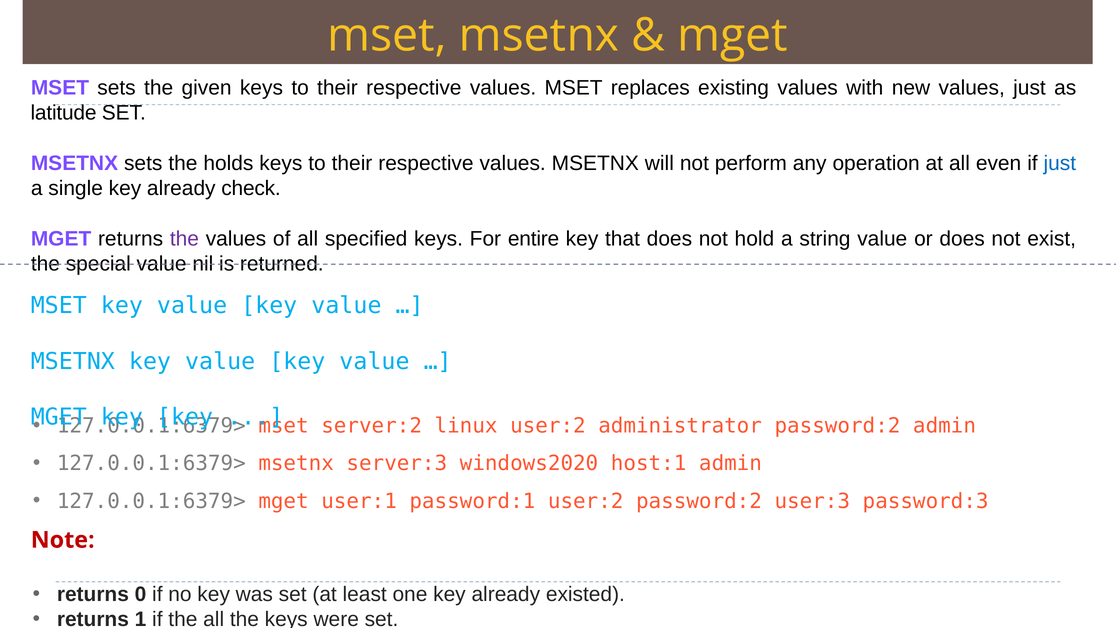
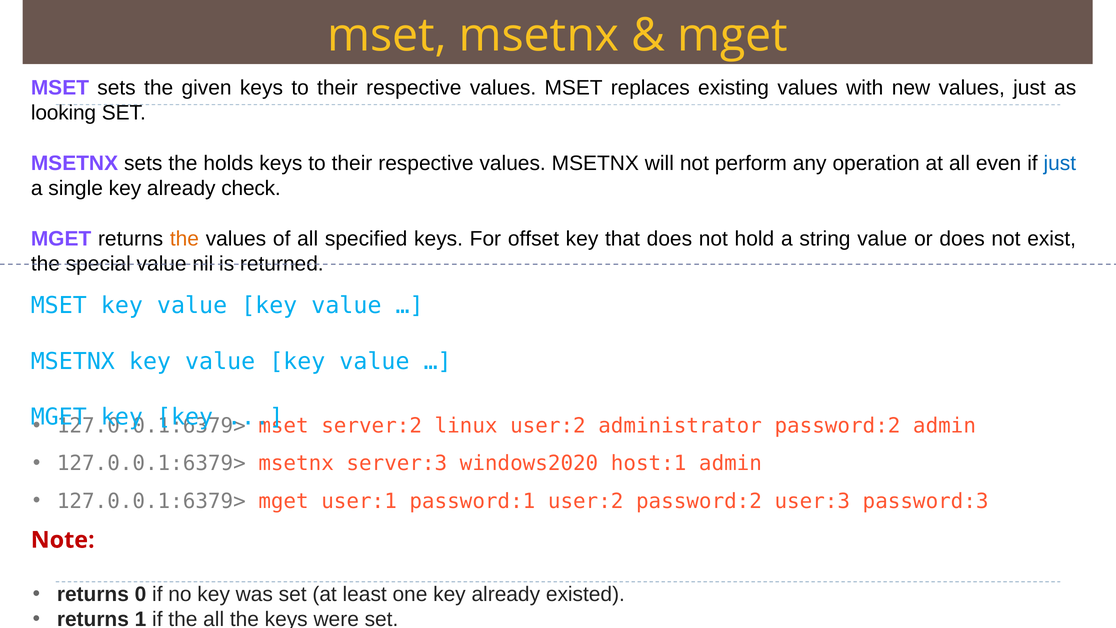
latitude: latitude -> looking
the at (184, 239) colour: purple -> orange
entire: entire -> offset
